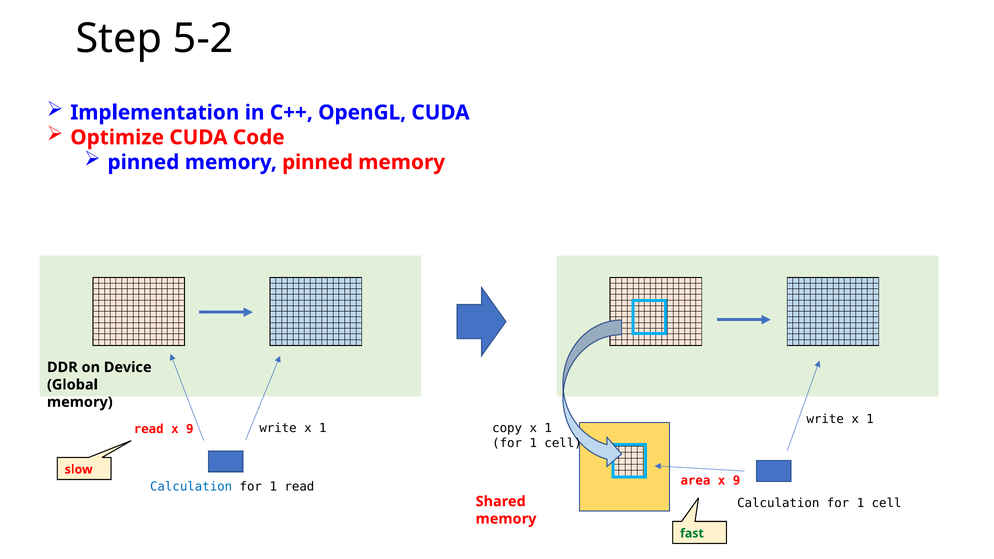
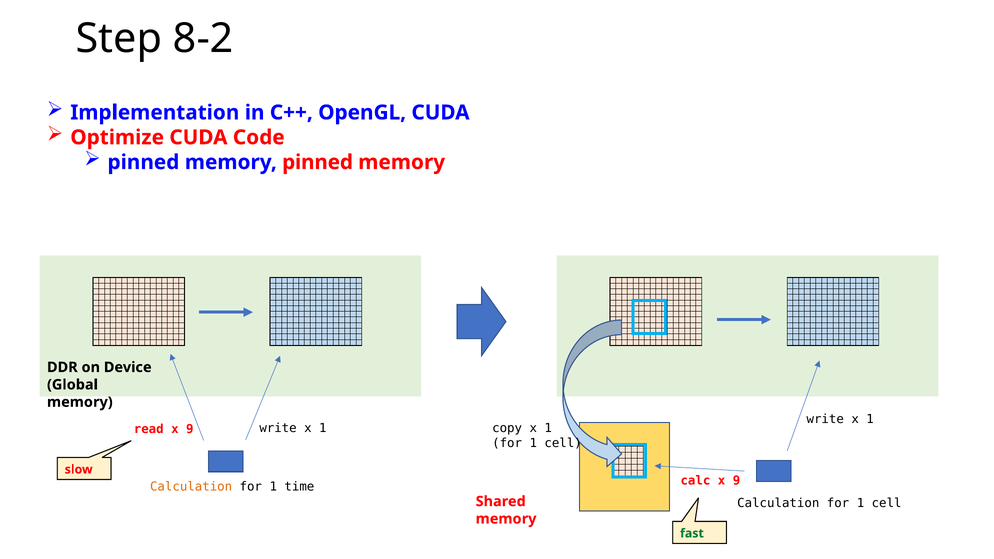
5-2: 5-2 -> 8-2
area: area -> calc
Calculation at (191, 487) colour: blue -> orange
1 read: read -> time
